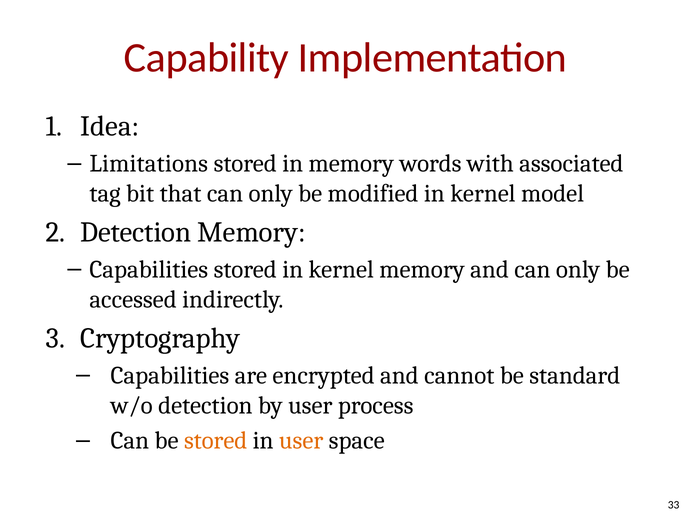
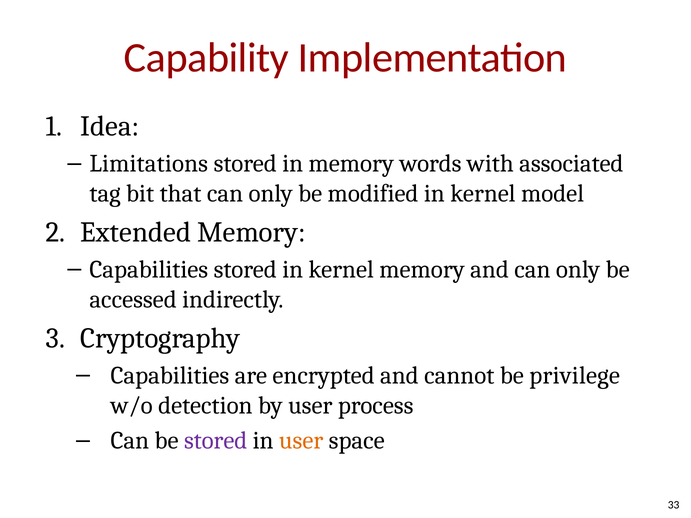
Detection at (136, 232): Detection -> Extended
standard: standard -> privilege
stored at (216, 441) colour: orange -> purple
